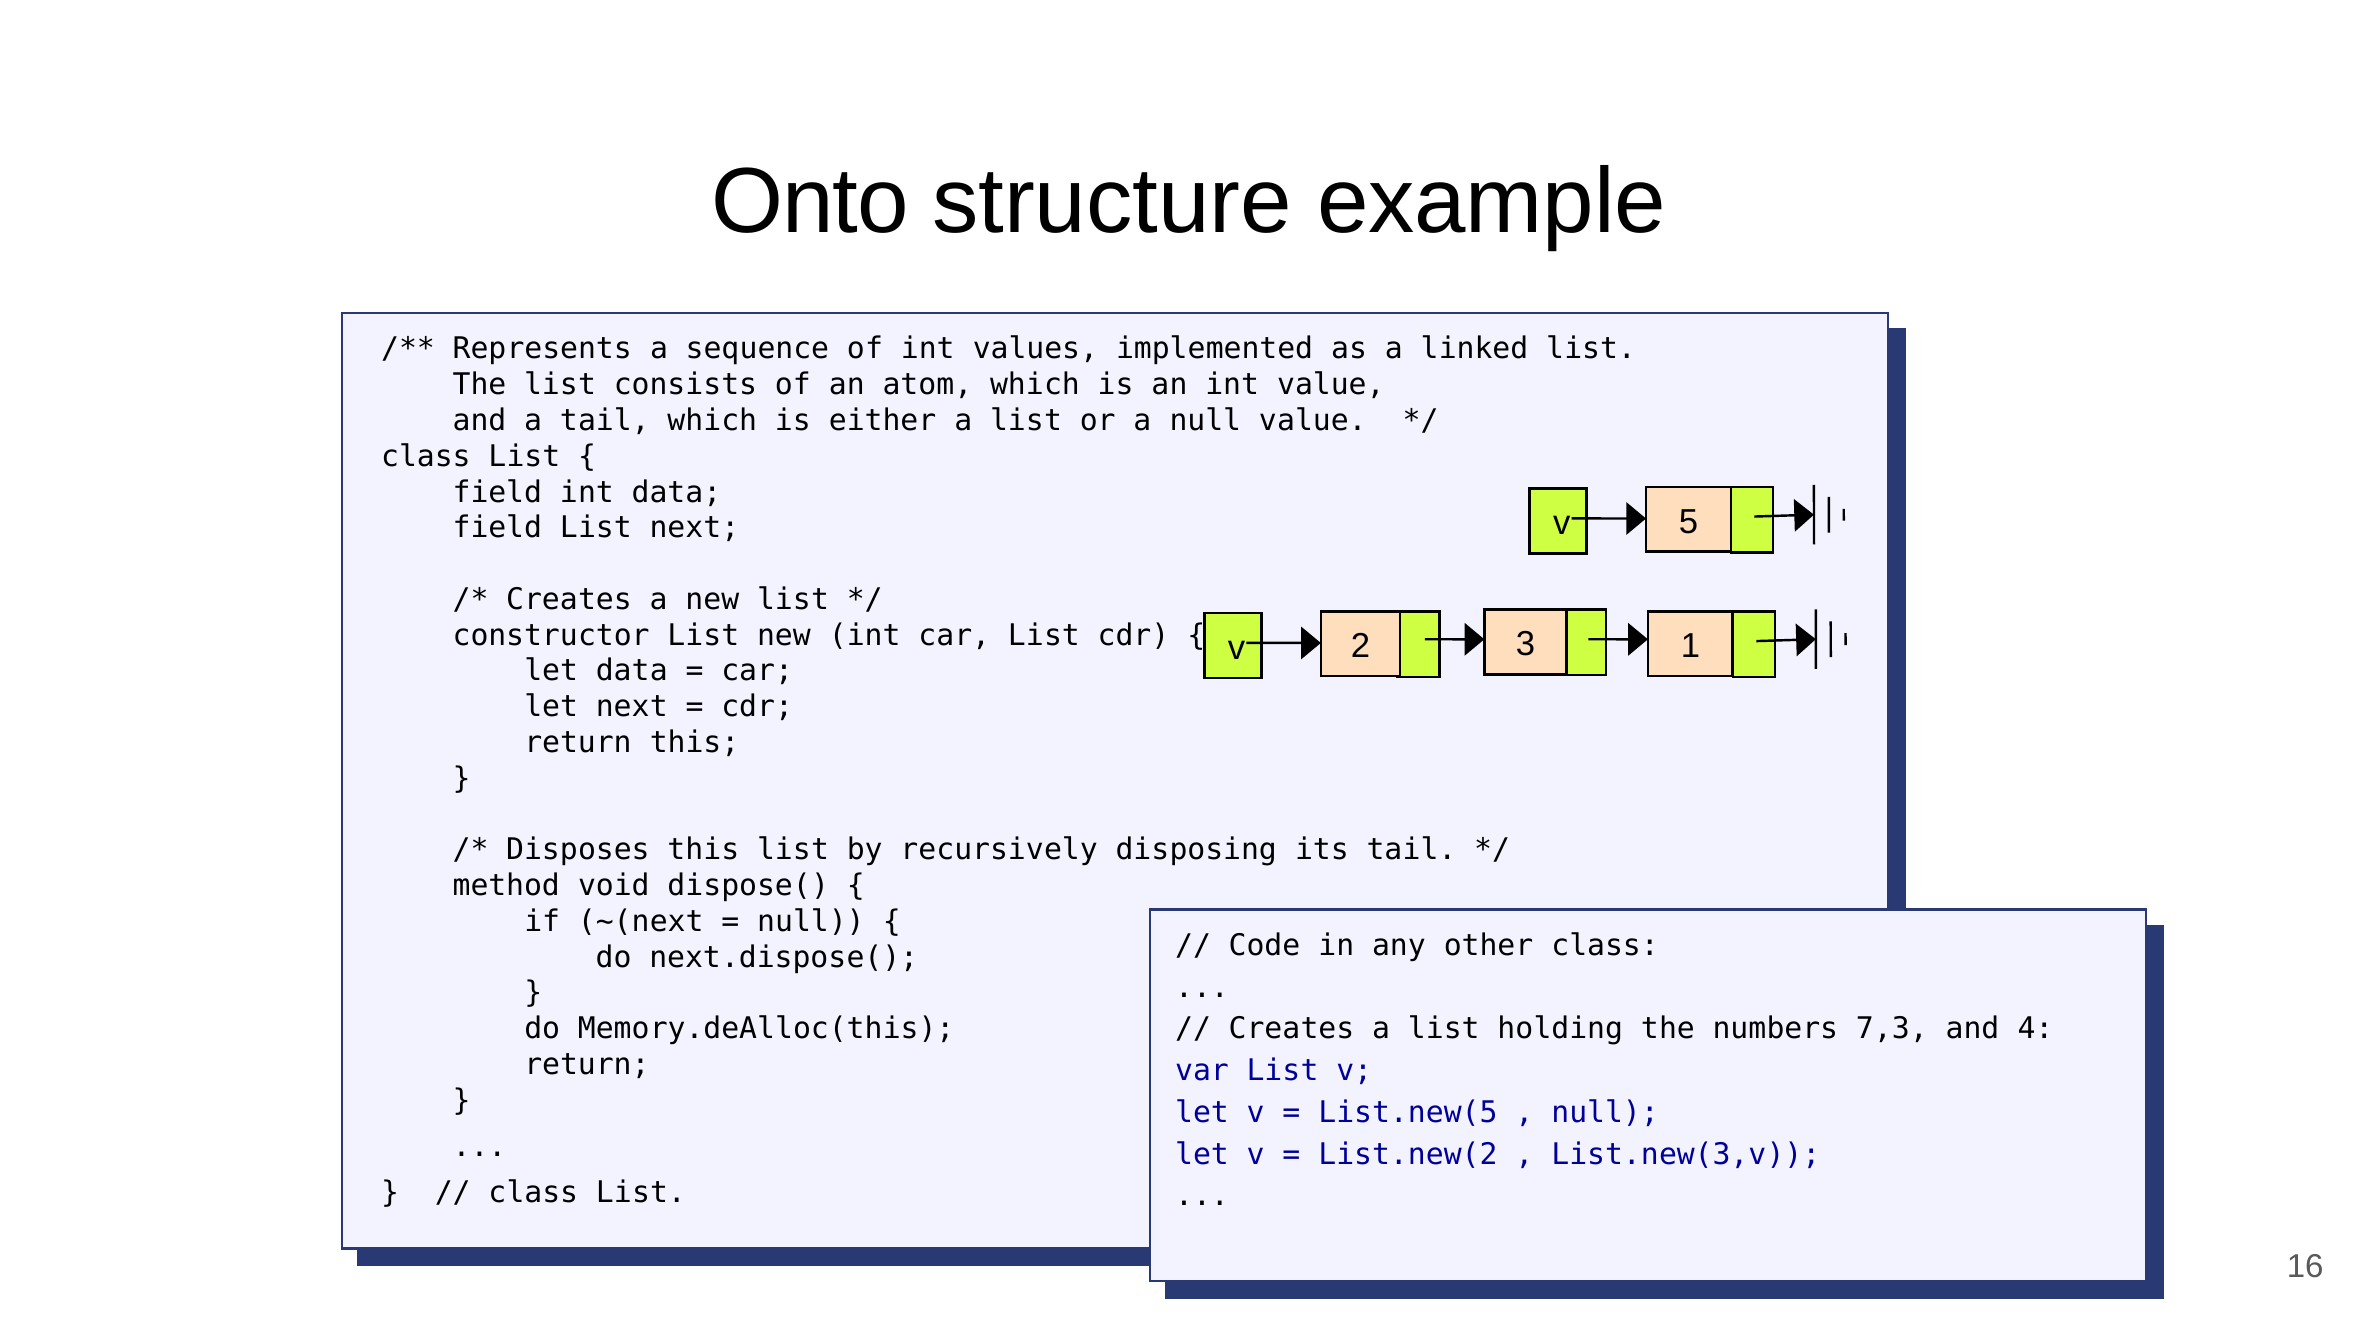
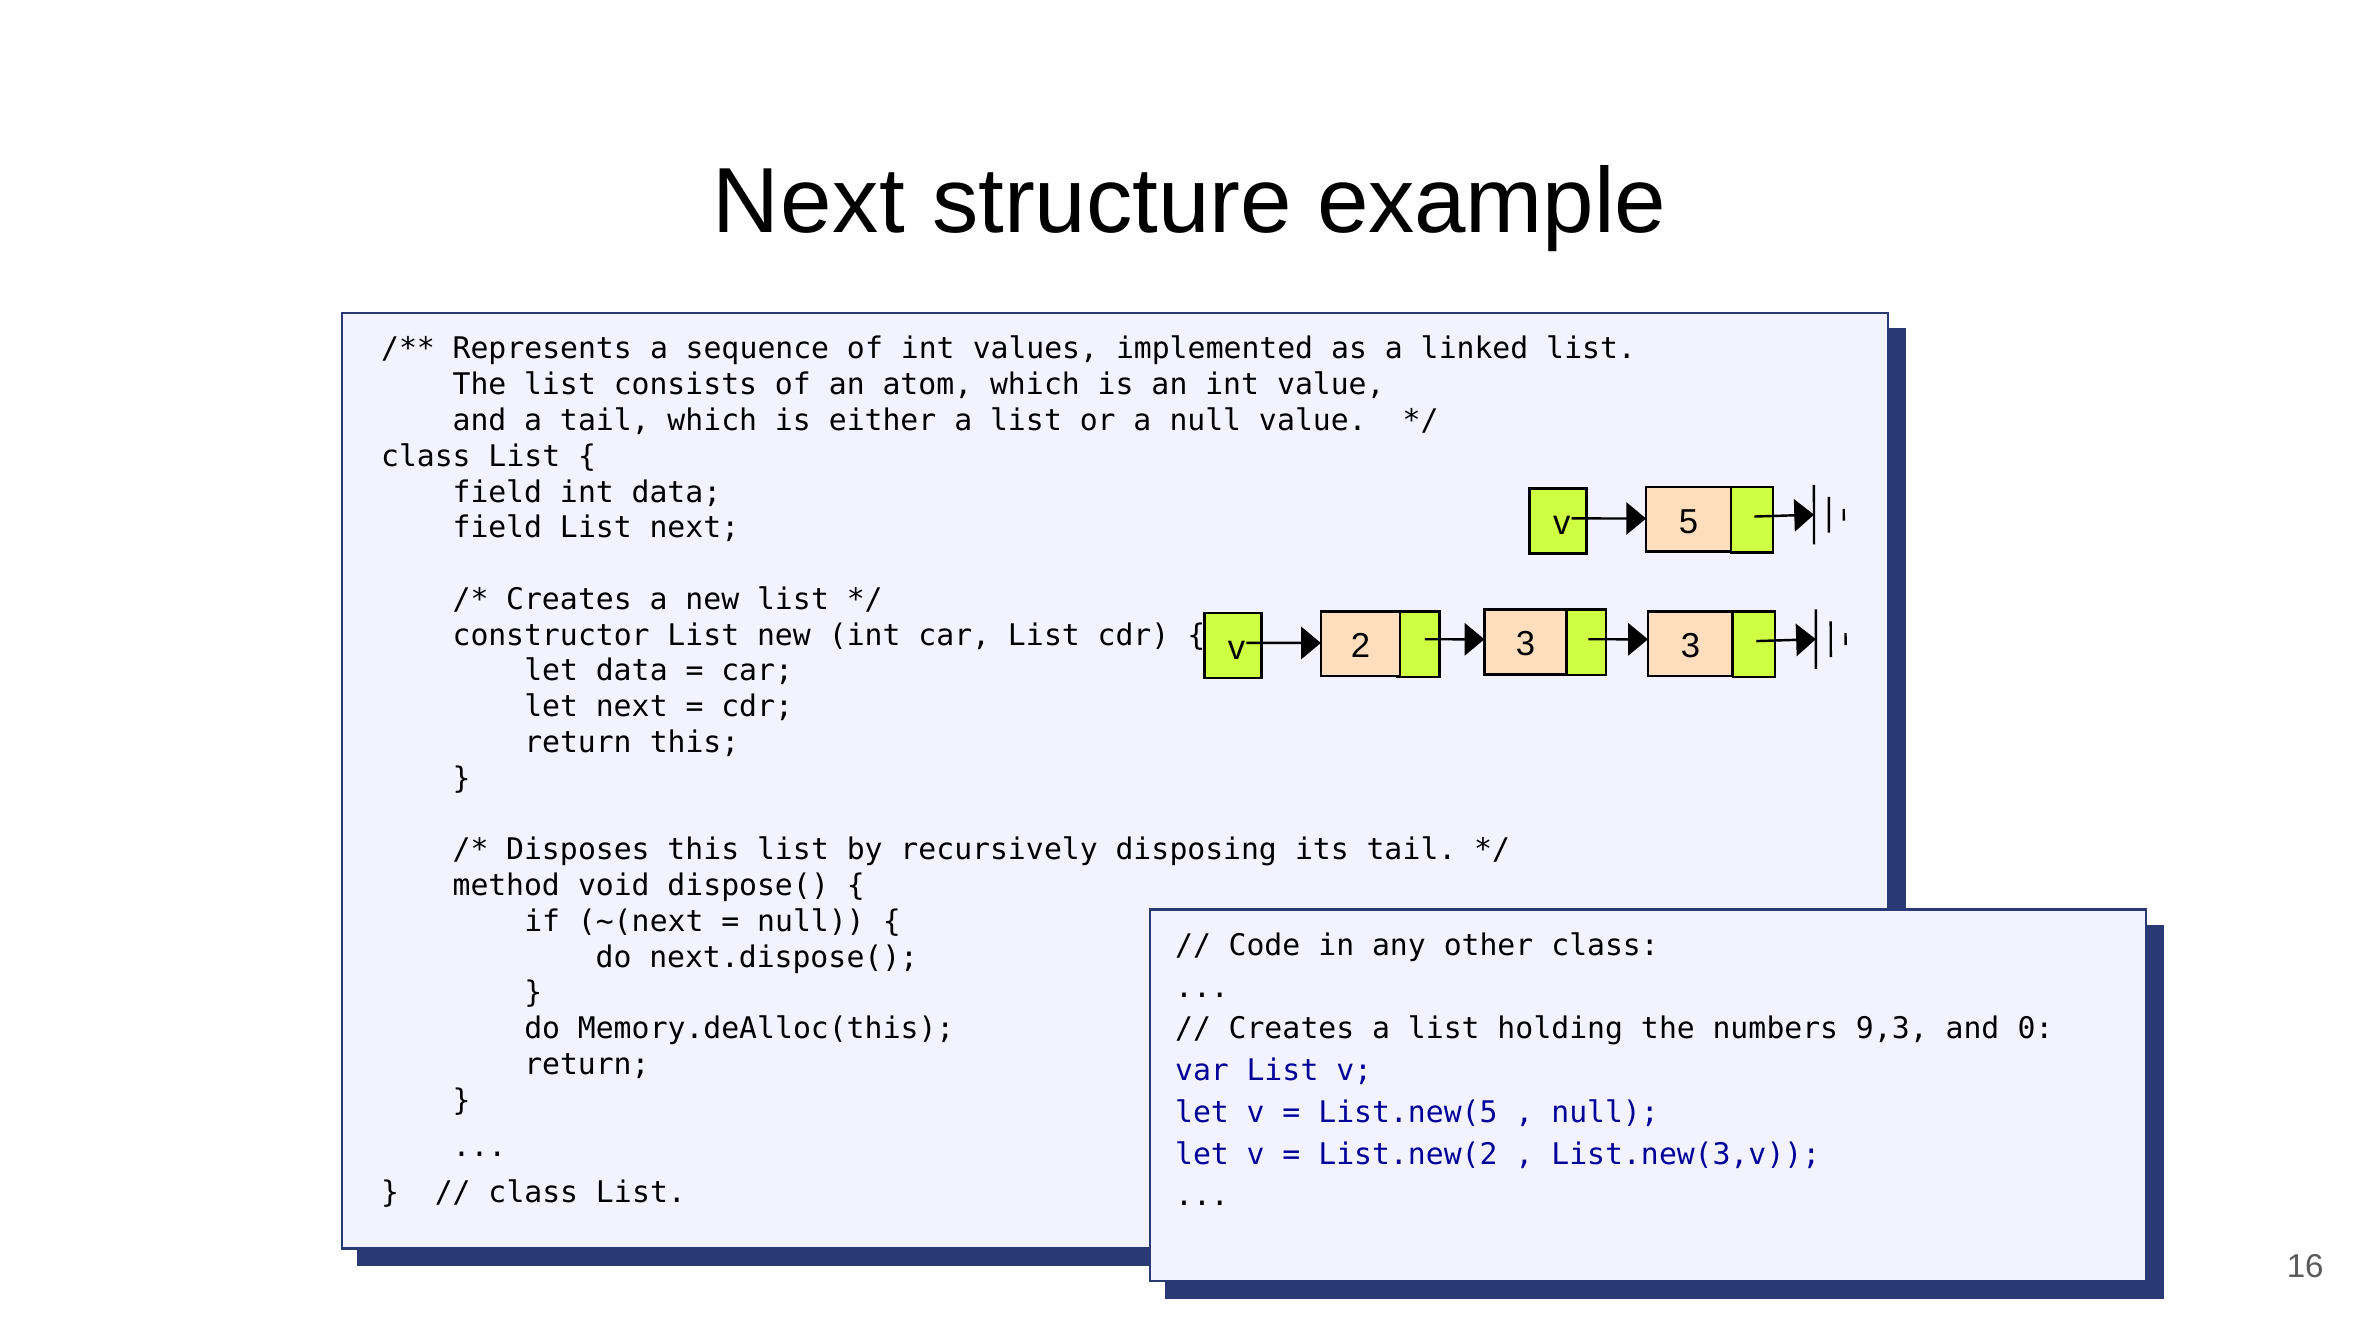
Onto at (810, 202): Onto -> Next
3 1: 1 -> 3
7,3: 7,3 -> 9,3
4: 4 -> 0
